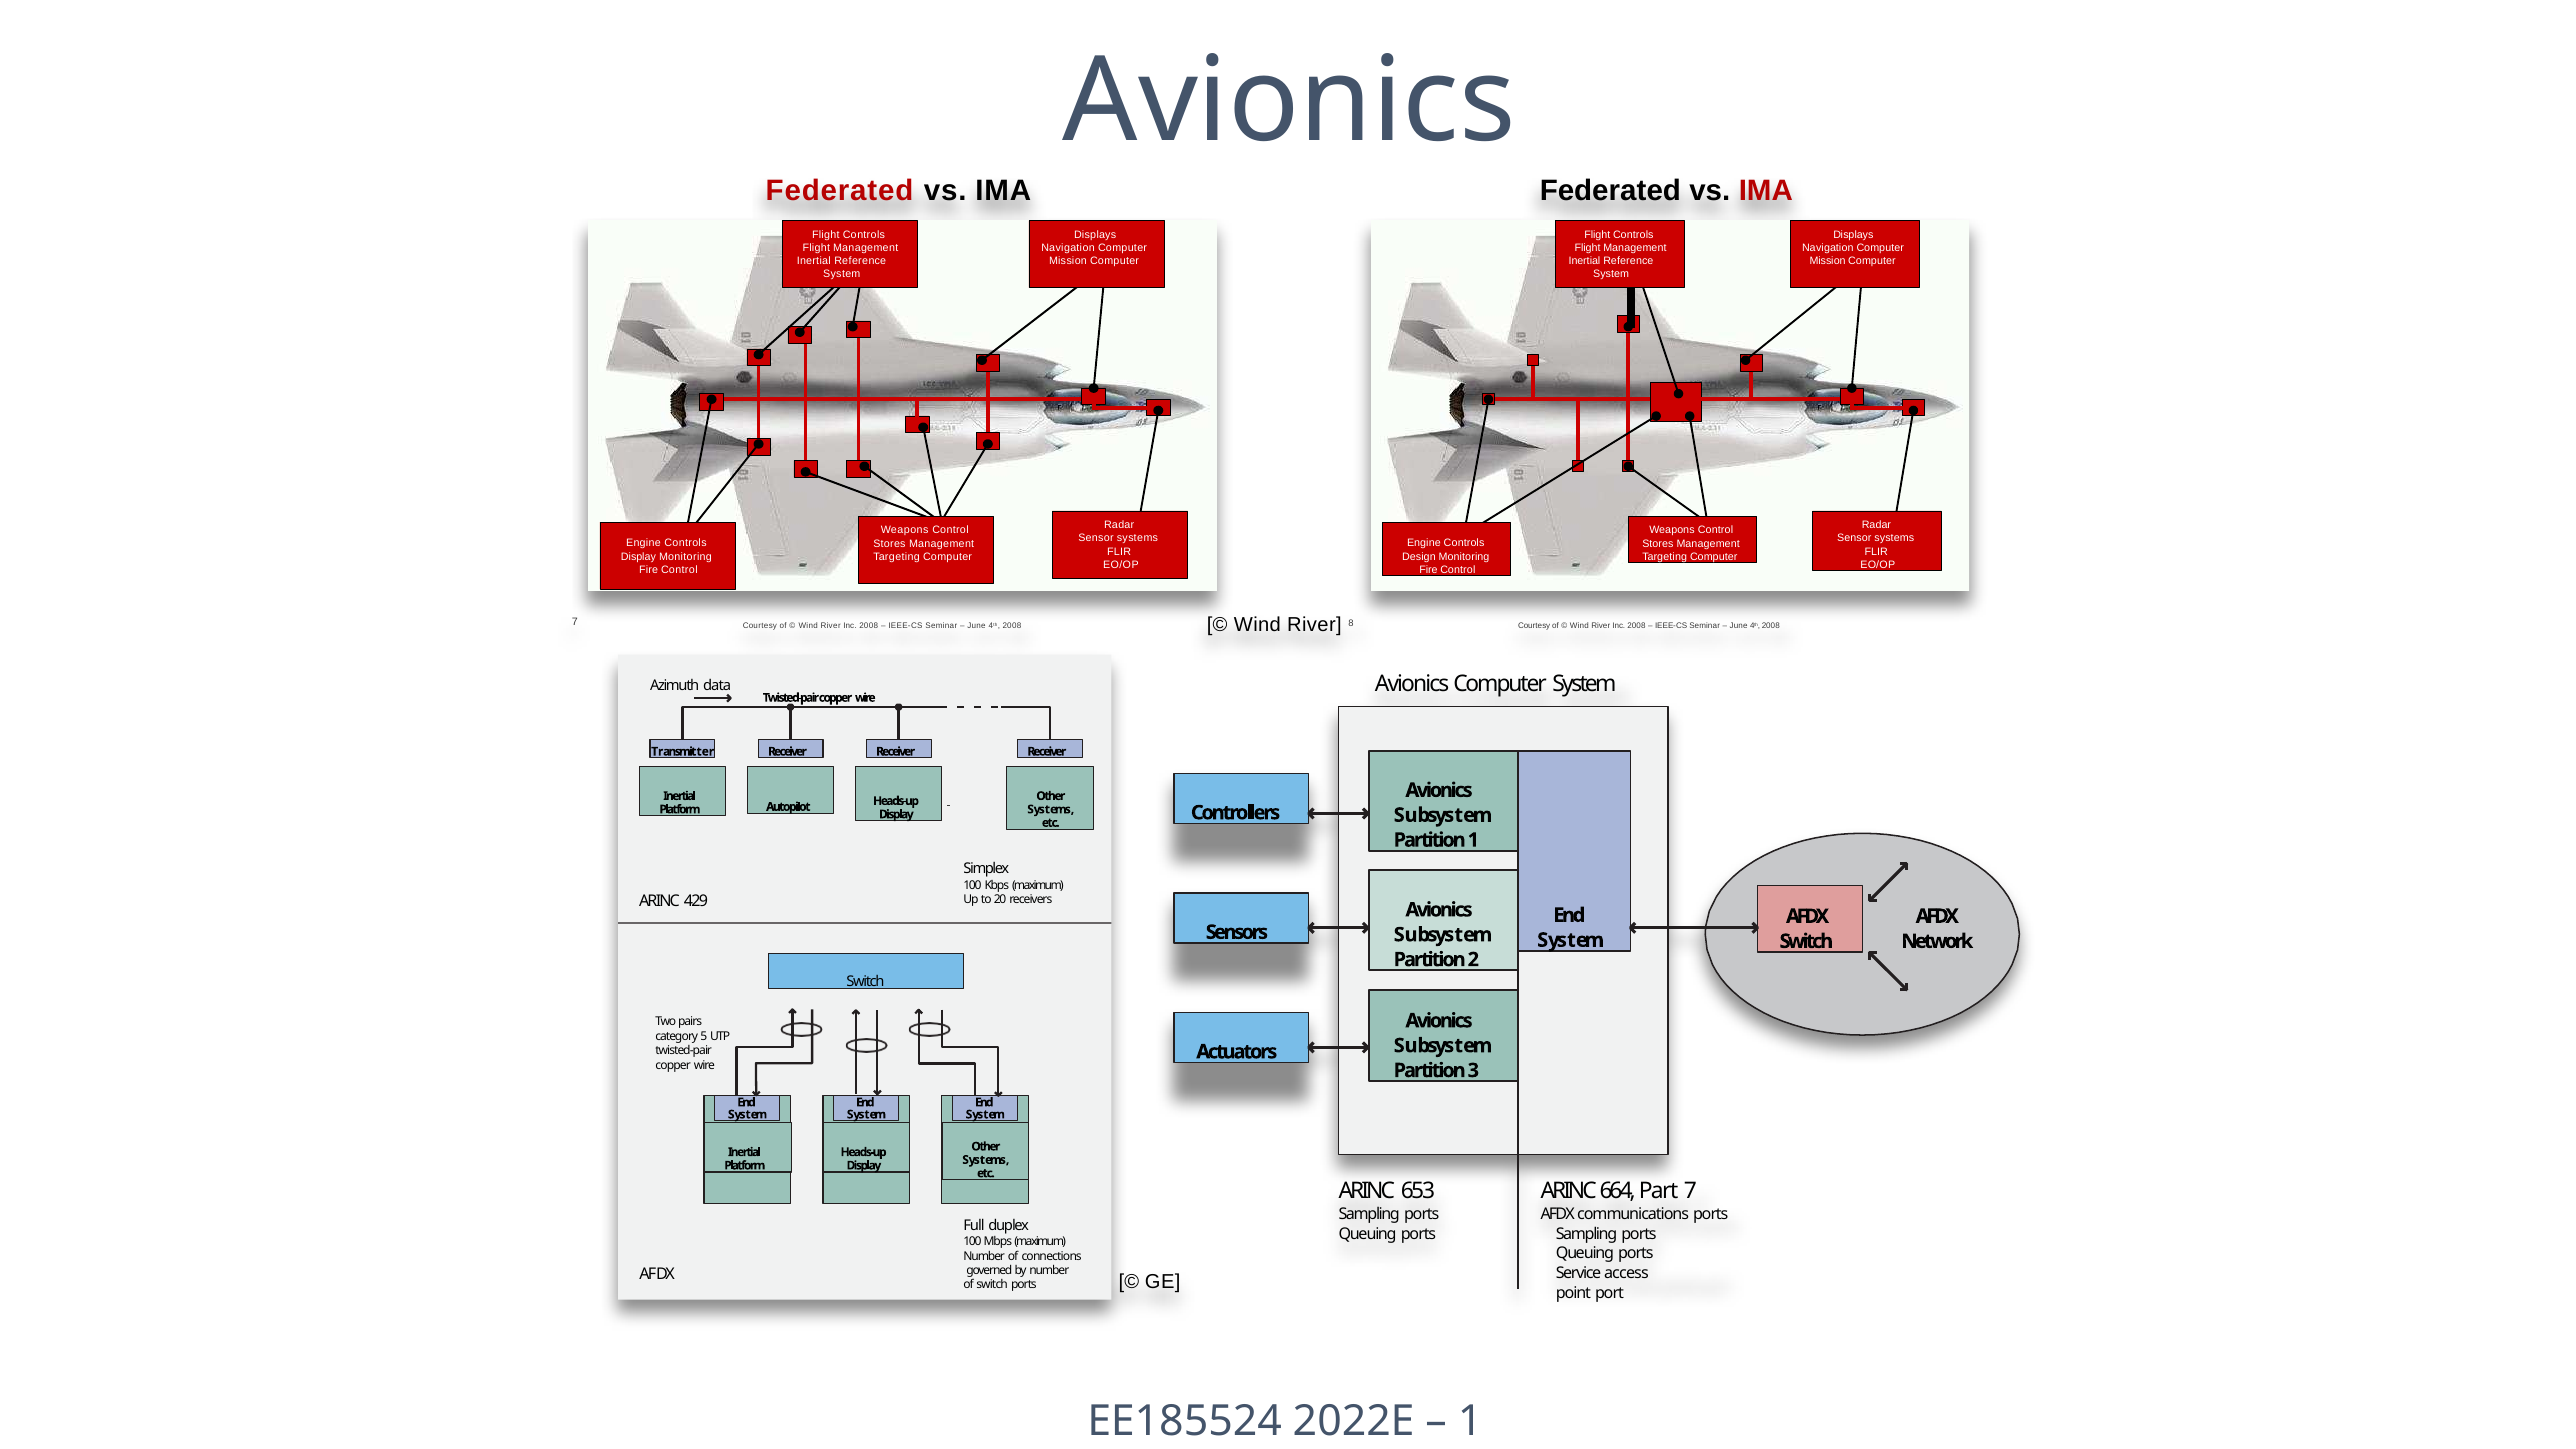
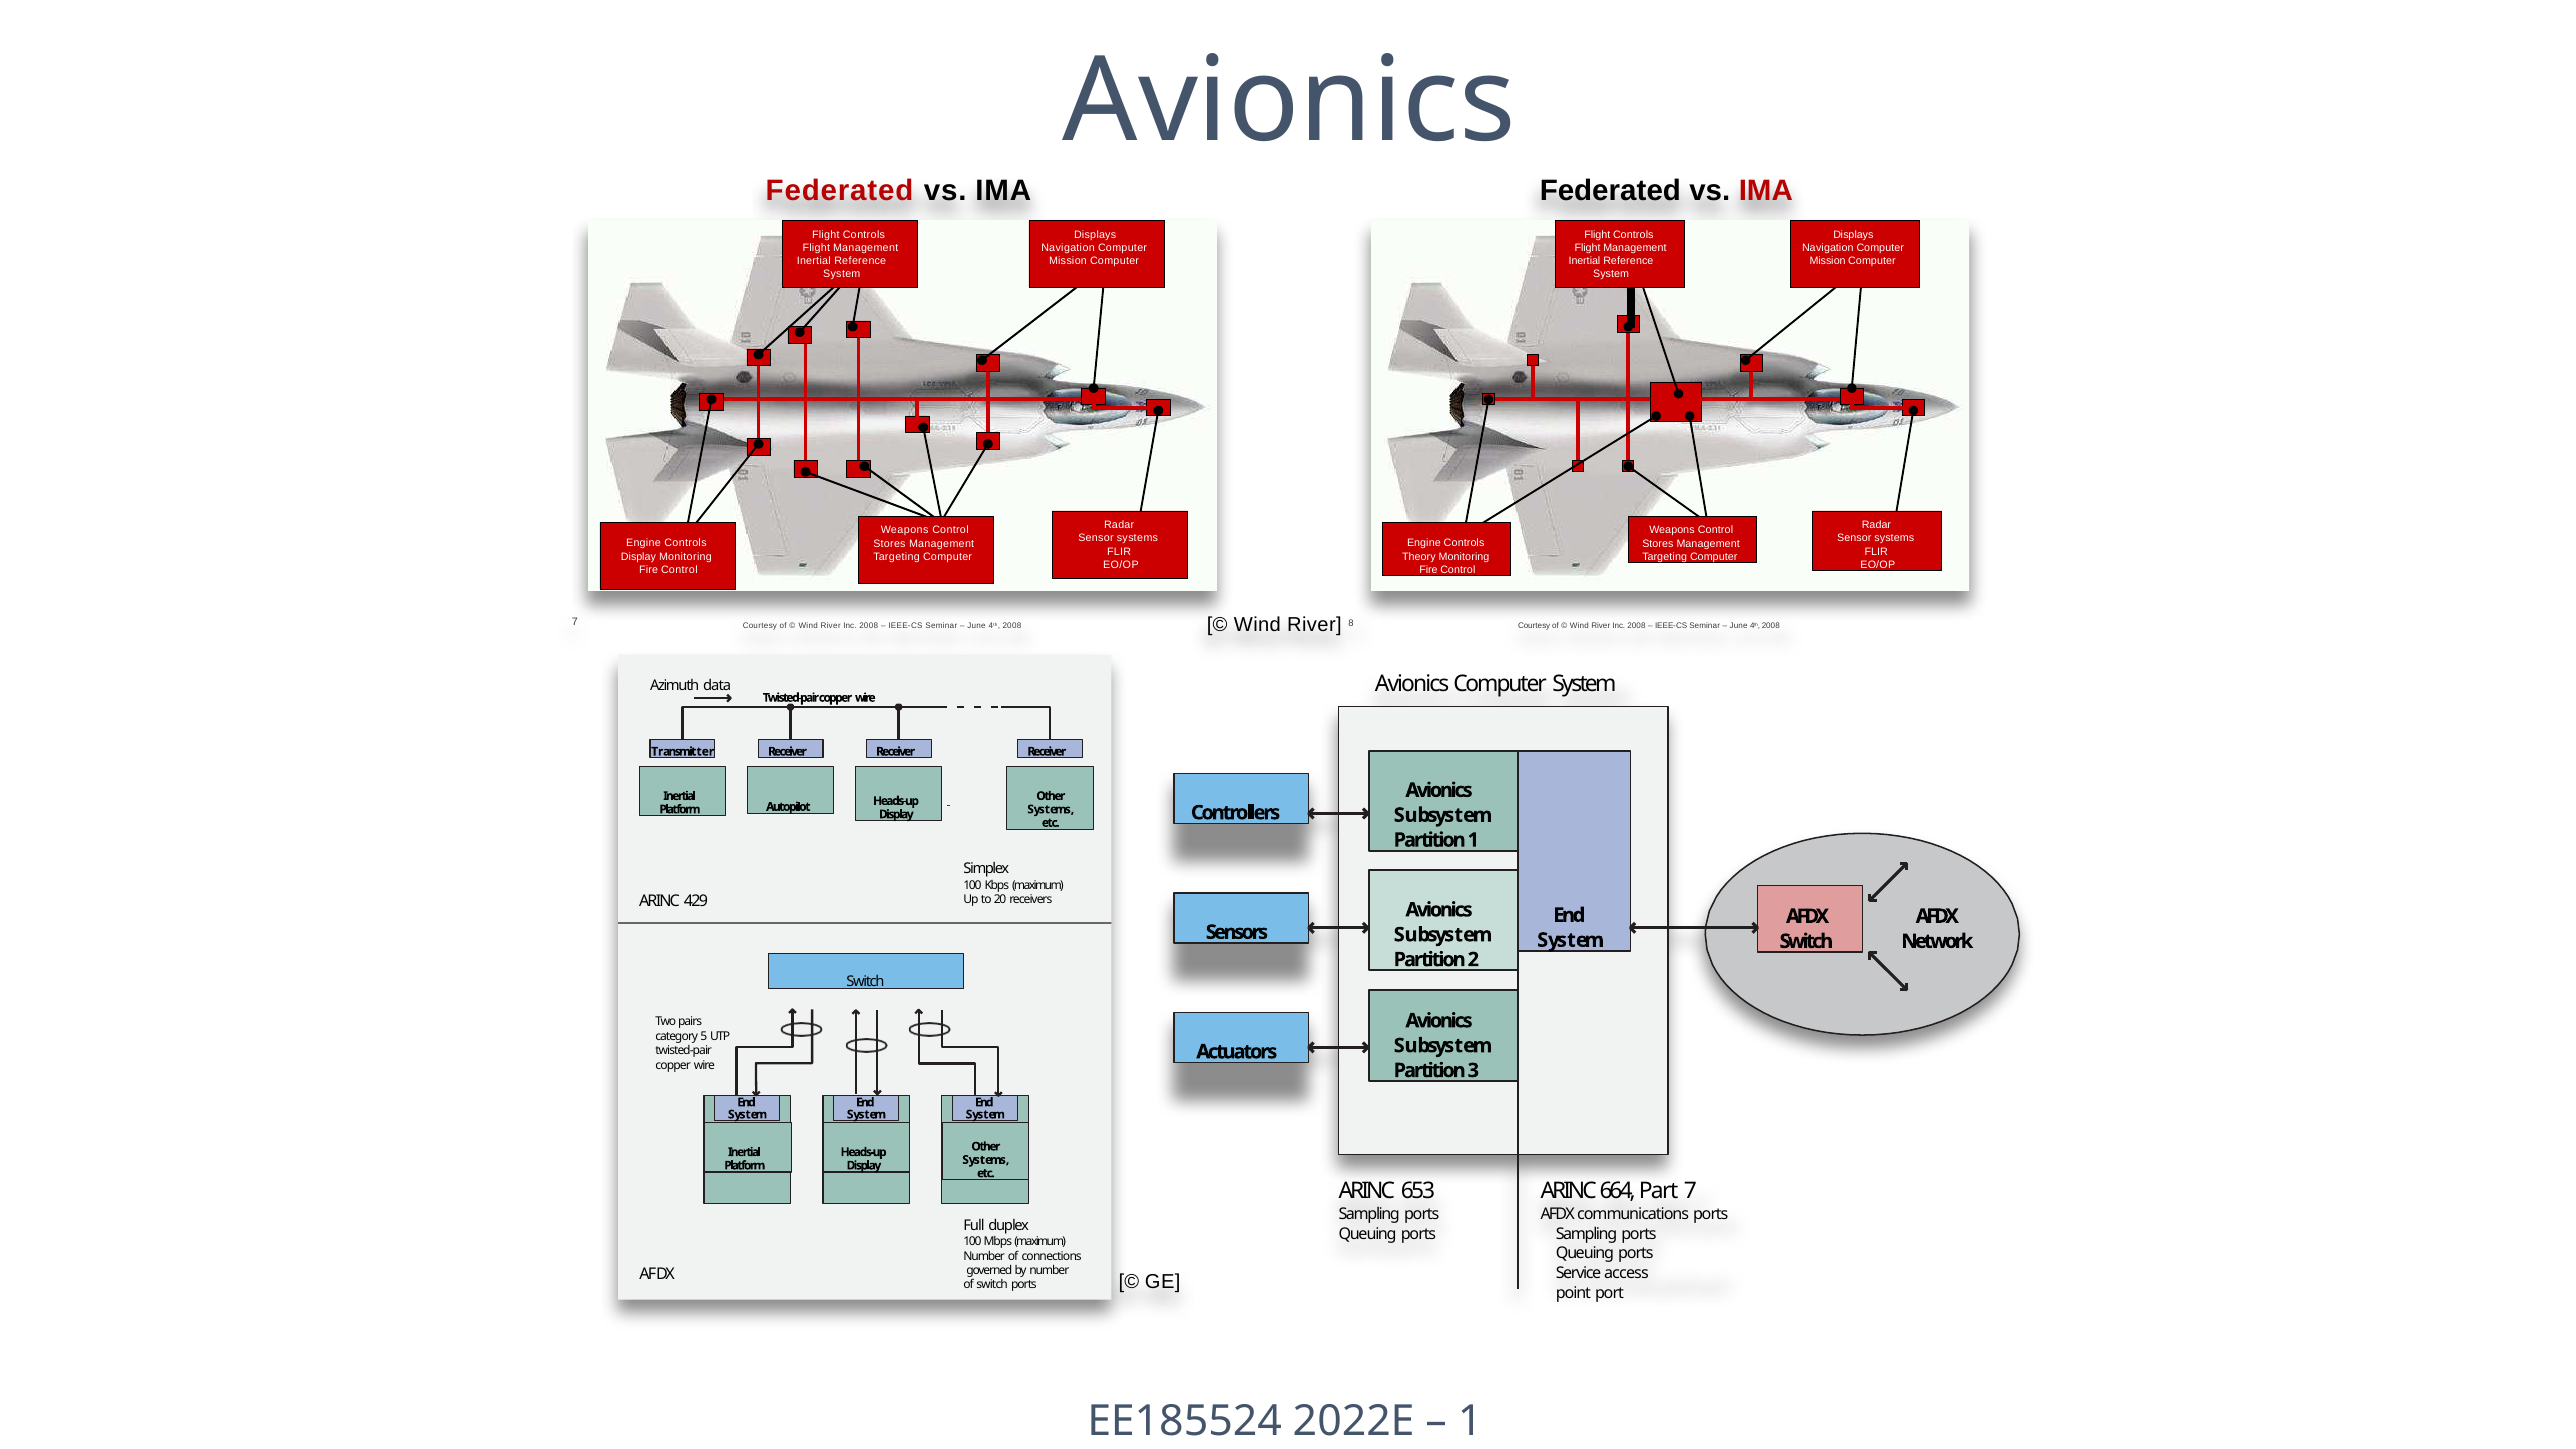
Design: Design -> Theory
